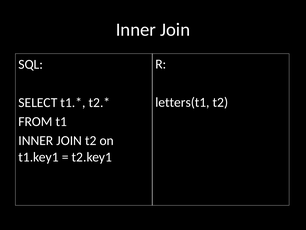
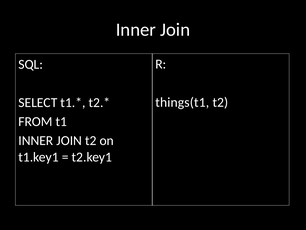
letters(t1: letters(t1 -> things(t1
